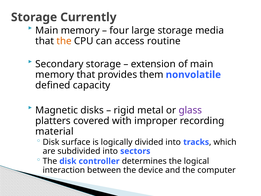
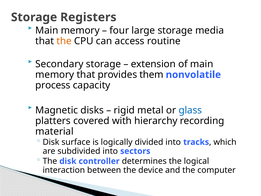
Currently: Currently -> Registers
defined: defined -> process
glass colour: purple -> blue
improper: improper -> hierarchy
